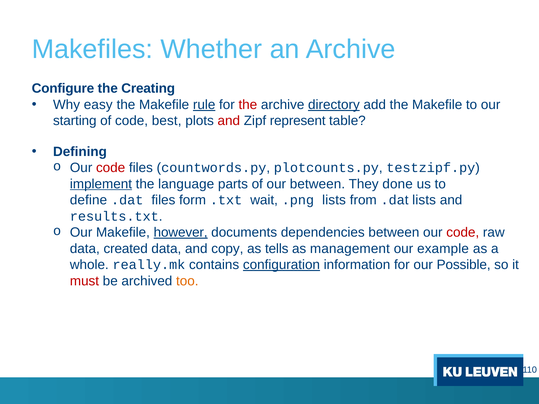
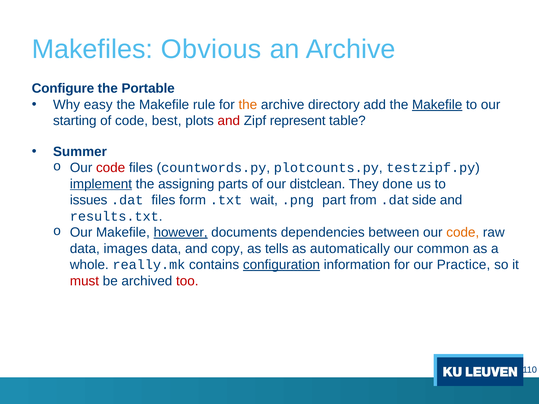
Whether: Whether -> Obvious
Creating: Creating -> Portable
rule underline: present -> none
the at (248, 105) colour: red -> orange
directory underline: present -> none
Makefile at (437, 105) underline: none -> present
Defining: Defining -> Summer
language: language -> assigning
our between: between -> distclean
define: define -> issues
.png lists: lists -> part
.dat lists: lists -> side
code at (463, 233) colour: red -> orange
created: created -> images
management: management -> automatically
example: example -> common
Possible: Possible -> Practice
too colour: orange -> red
